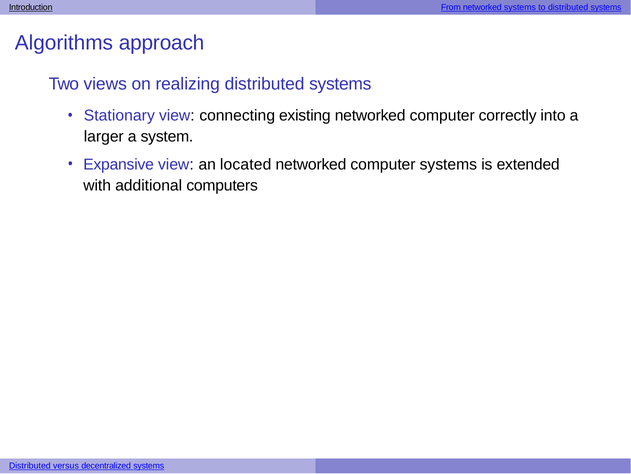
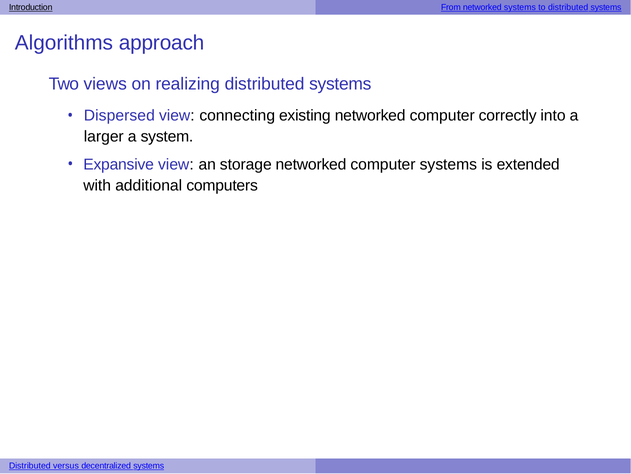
Stationary: Stationary -> Dispersed
located: located -> storage
